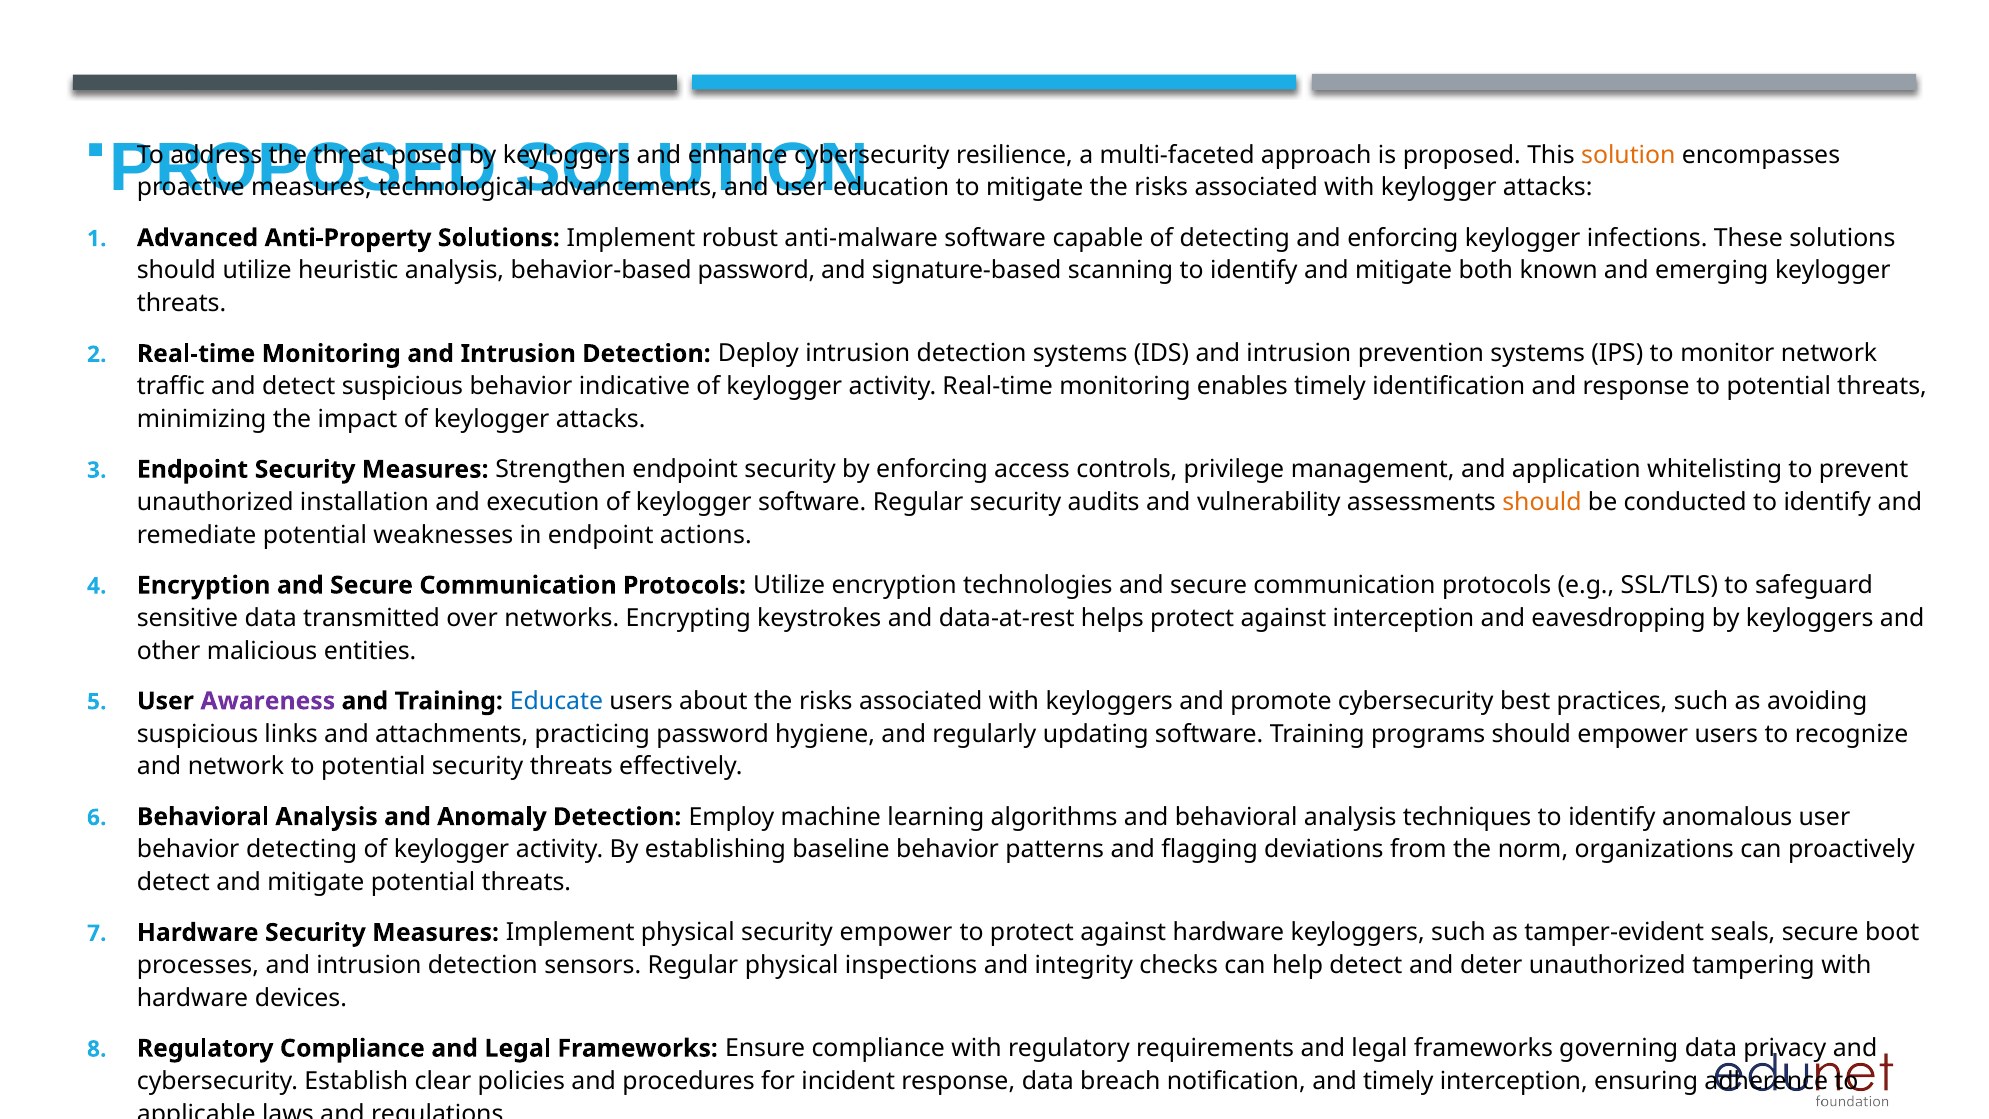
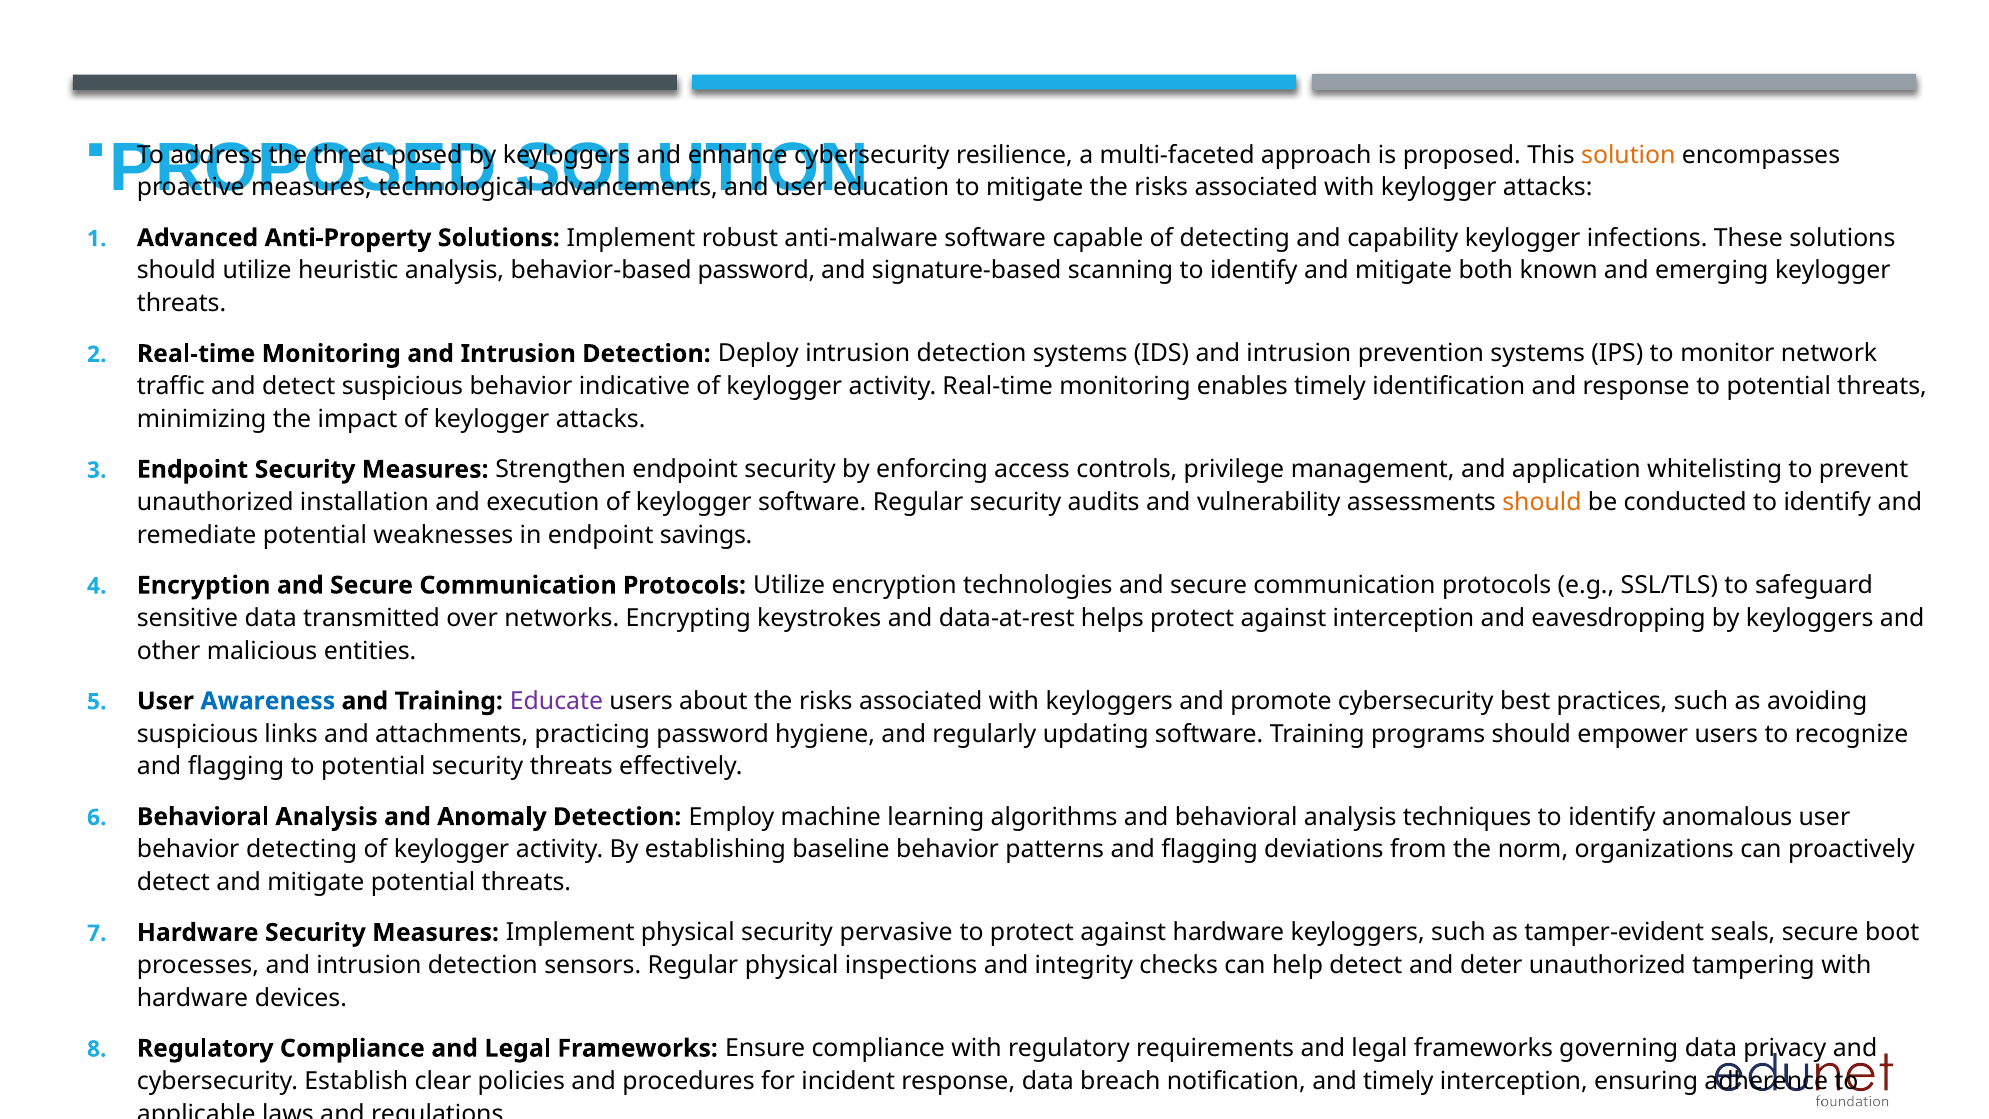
and enforcing: enforcing -> capability
actions: actions -> savings
Awareness colour: purple -> blue
Educate colour: blue -> purple
network at (236, 767): network -> flagging
security empower: empower -> pervasive
